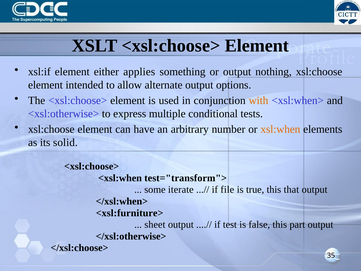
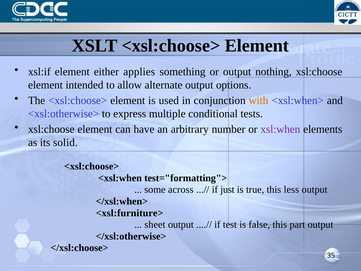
xsl:when colour: orange -> purple
test="transform">: test="transform"> -> test="formatting">
iterate: iterate -> across
file: file -> just
that: that -> less
